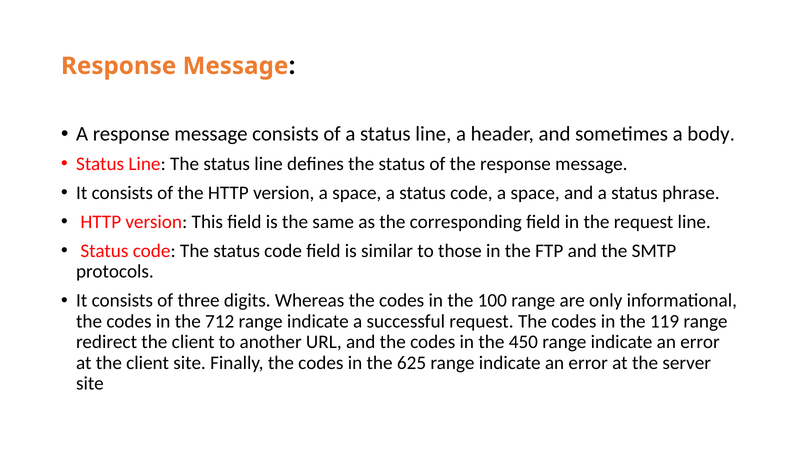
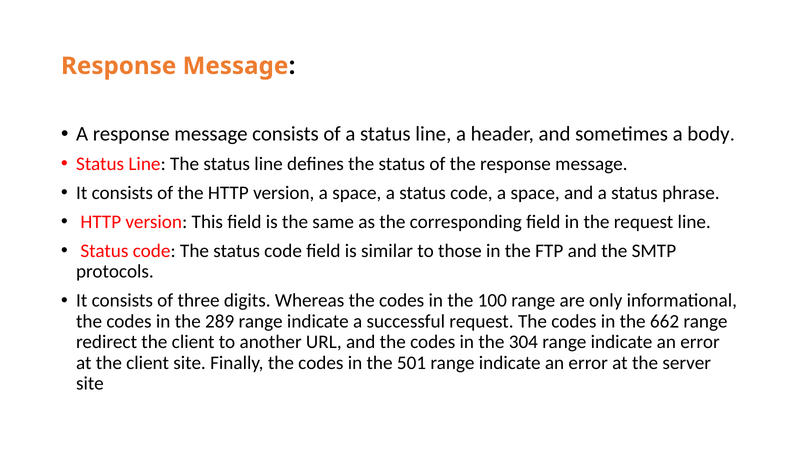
712: 712 -> 289
119: 119 -> 662
450: 450 -> 304
625: 625 -> 501
